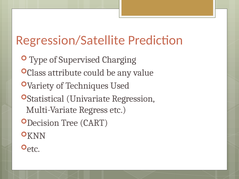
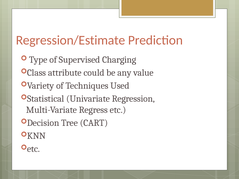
Regression/Satellite: Regression/Satellite -> Regression/Estimate
